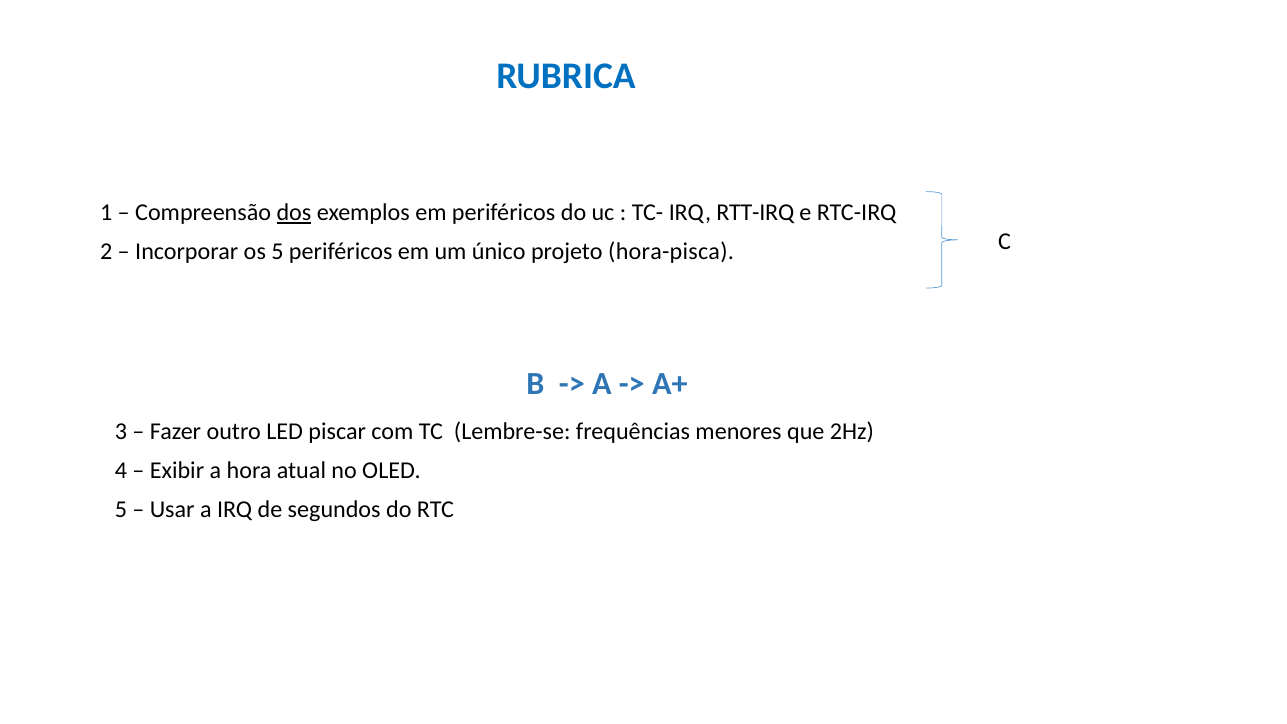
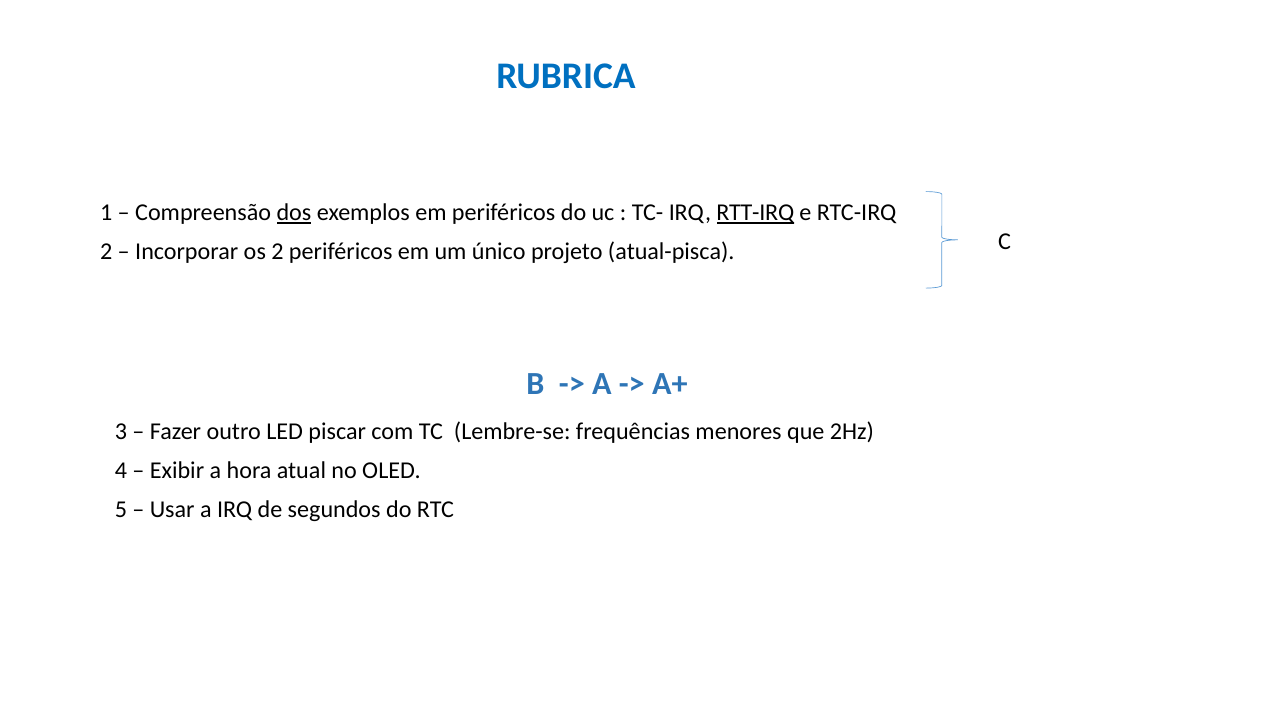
RTT-IRQ underline: none -> present
os 5: 5 -> 2
hora-pisca: hora-pisca -> atual-pisca
